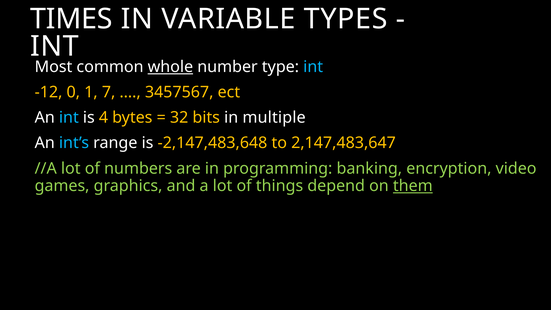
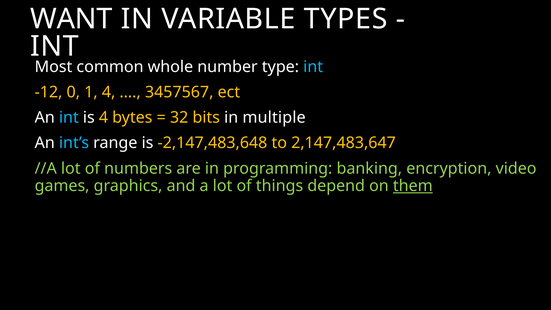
TIMES: TIMES -> WANT
whole underline: present -> none
1 7: 7 -> 4
